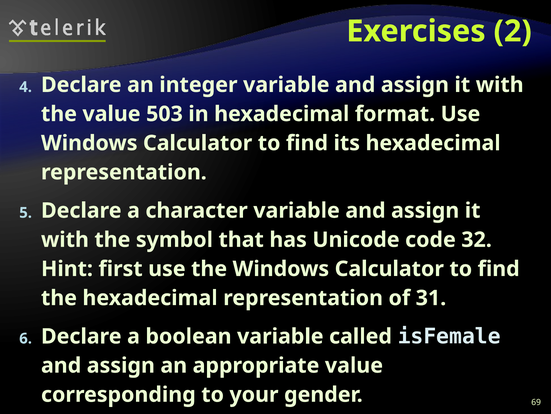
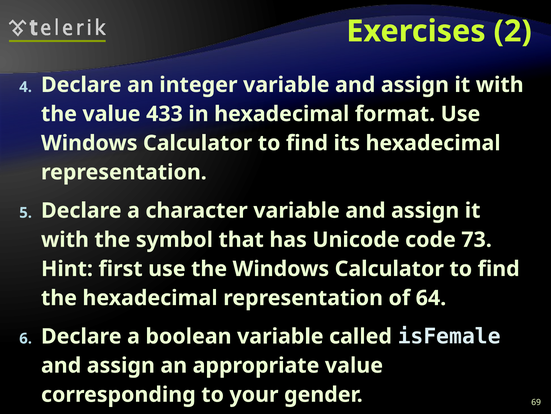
503: 503 -> 433
32: 32 -> 73
31: 31 -> 64
